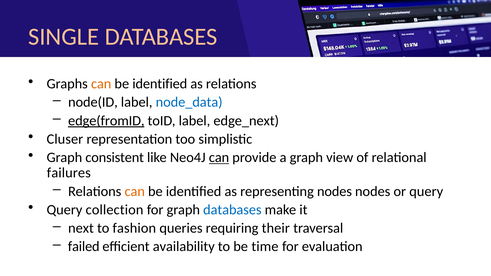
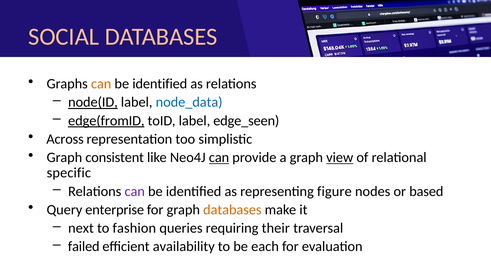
SINGLE: SINGLE -> SOCIAL
node(ID underline: none -> present
edge_next: edge_next -> edge_seen
Cluser: Cluser -> Across
view underline: none -> present
failures: failures -> specific
can at (135, 191) colour: orange -> purple
representing nodes: nodes -> figure
or query: query -> based
collection: collection -> enterprise
databases at (232, 210) colour: blue -> orange
time: time -> each
